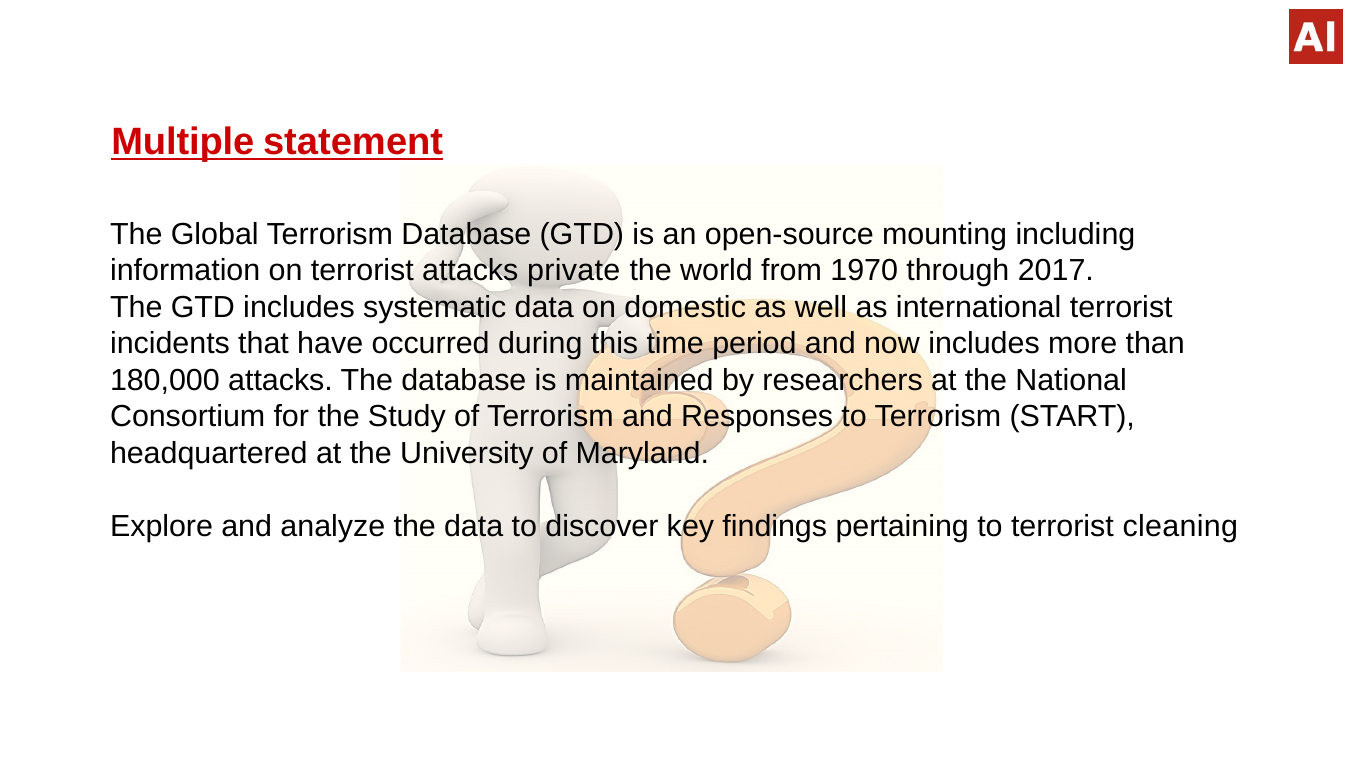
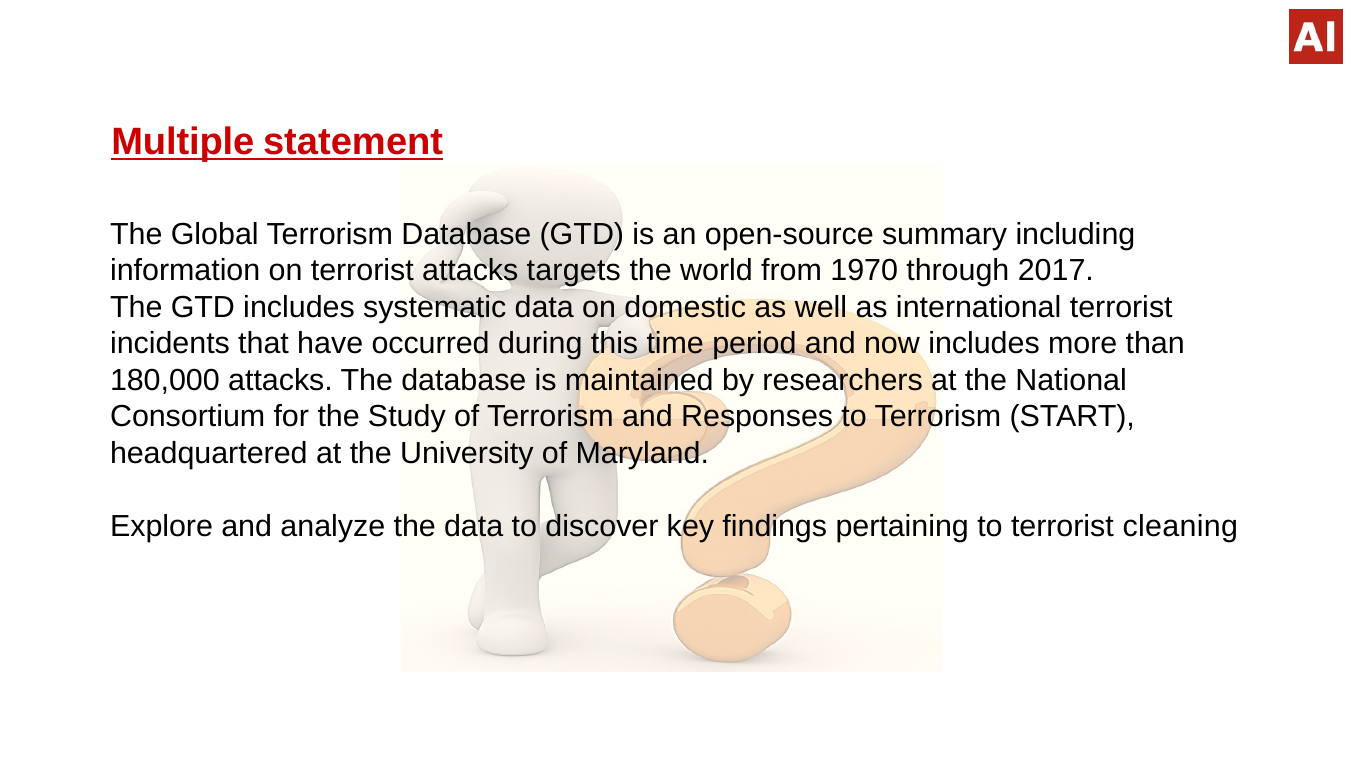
mounting: mounting -> summary
private: private -> targets
